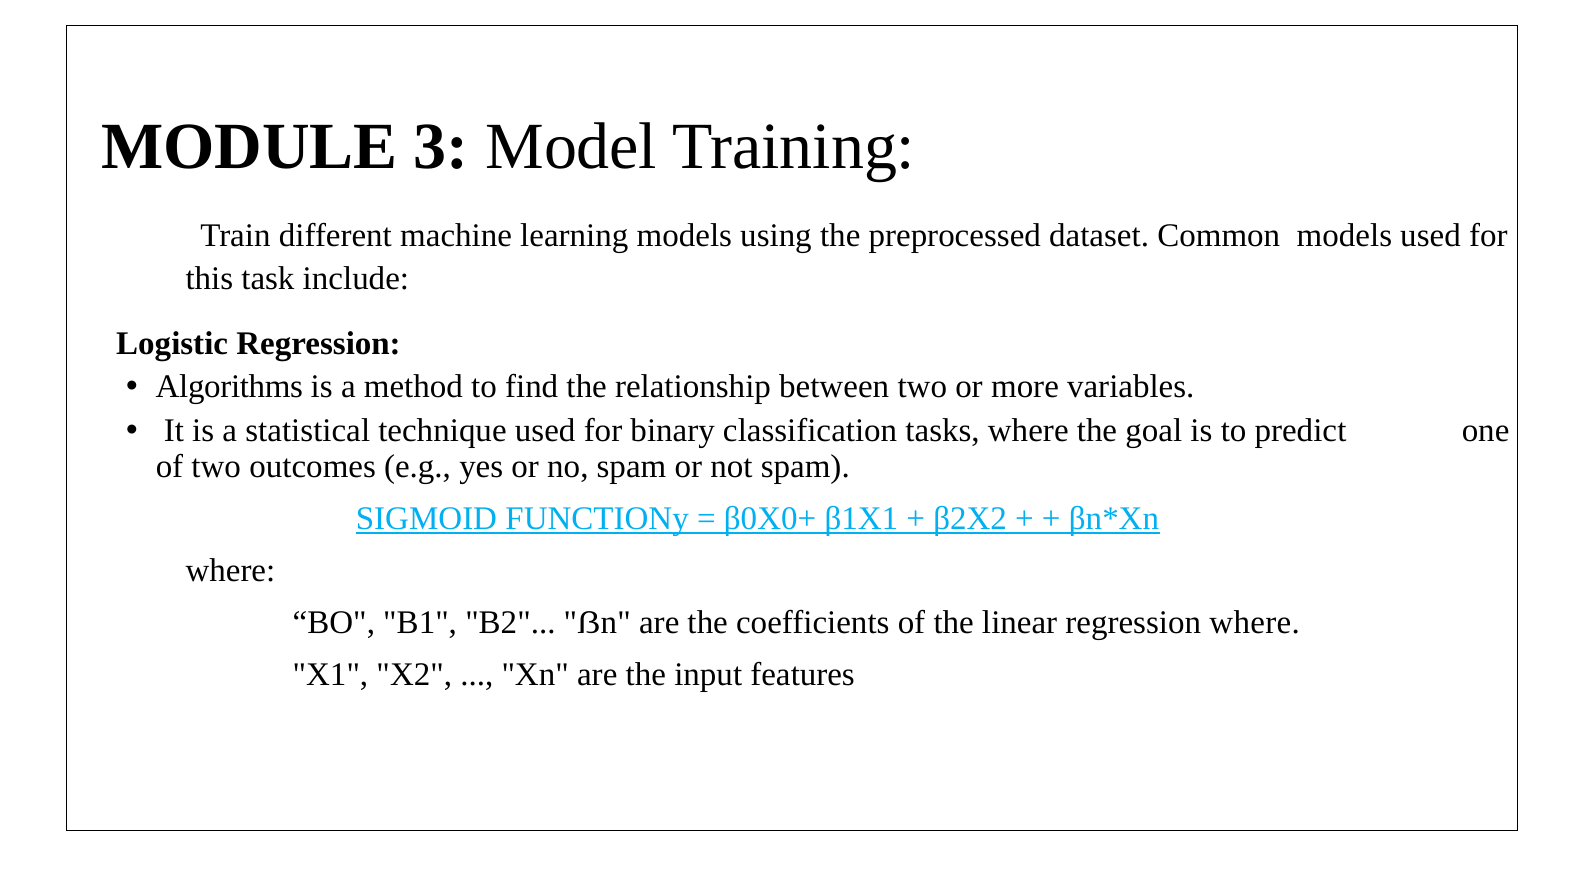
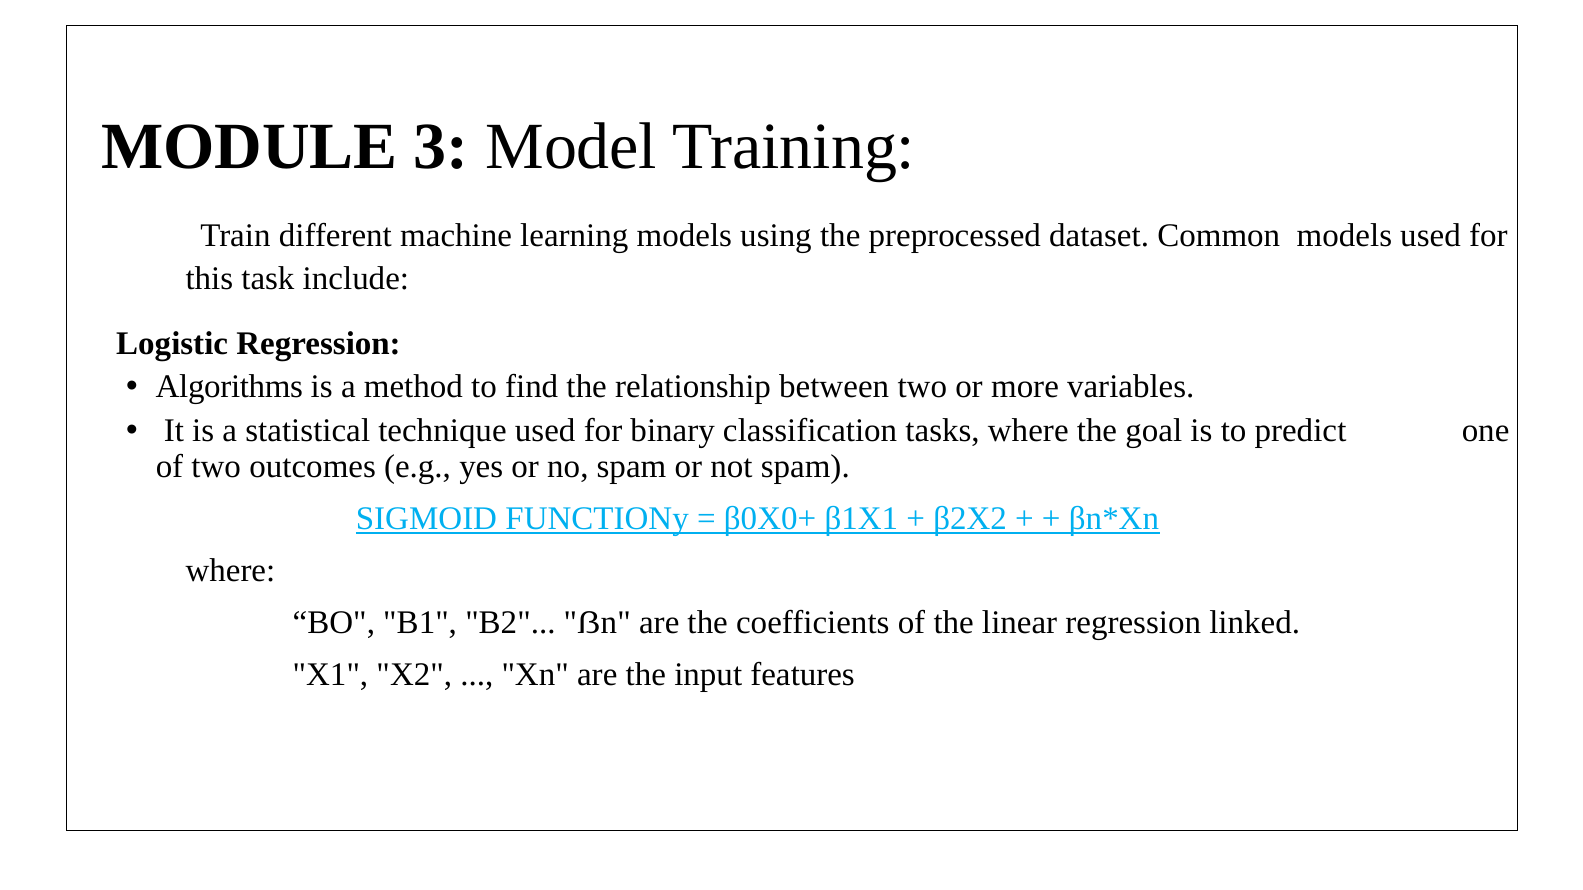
regression where: where -> linked
